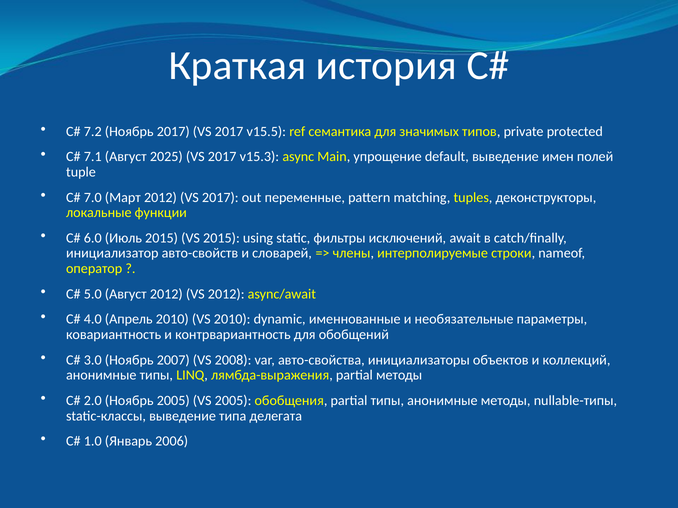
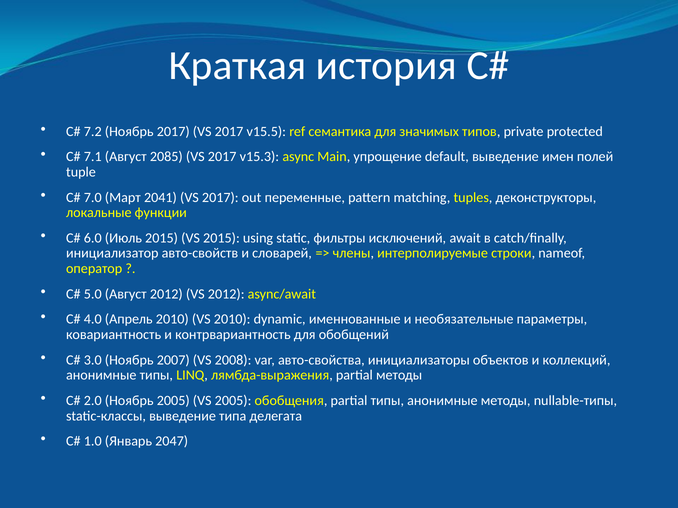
2025: 2025 -> 2085
Март 2012: 2012 -> 2041
2006: 2006 -> 2047
